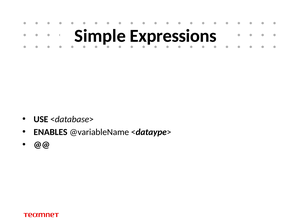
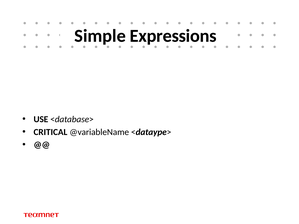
ENABLES: ENABLES -> CRITICAL
